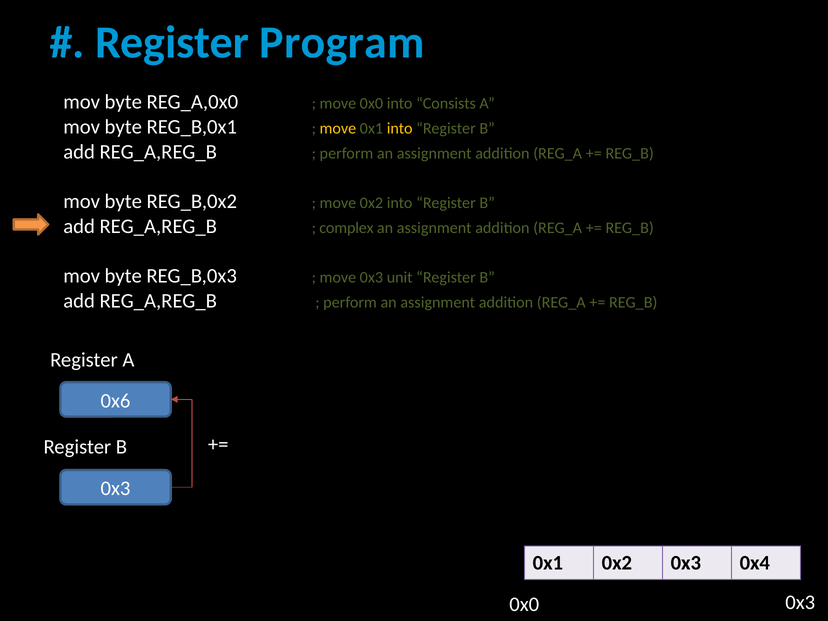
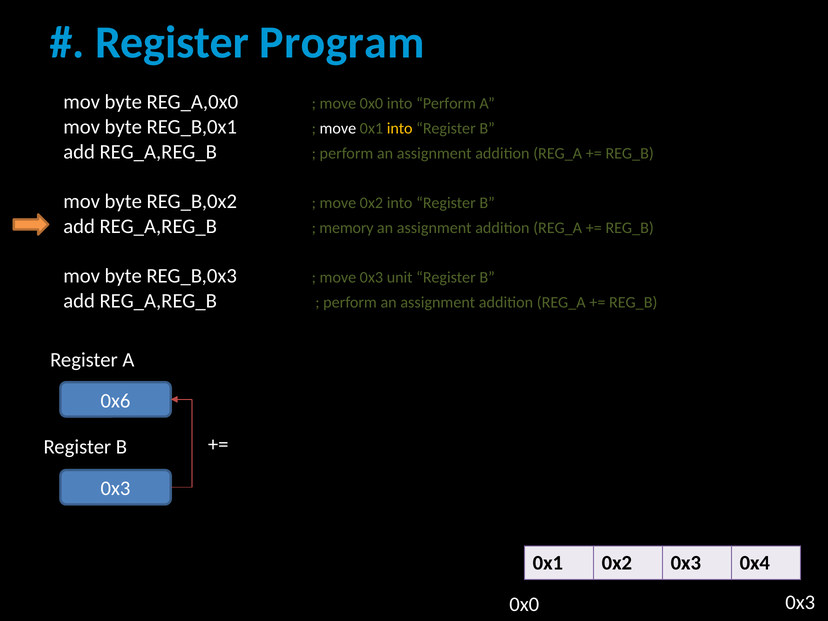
into Consists: Consists -> Perform
move at (338, 128) colour: yellow -> white
complex: complex -> memory
